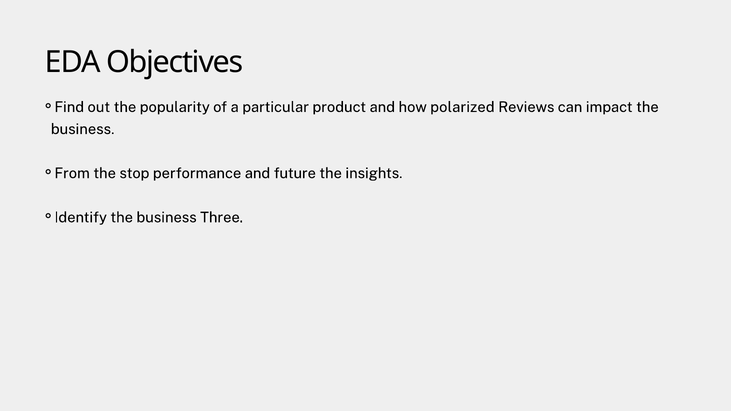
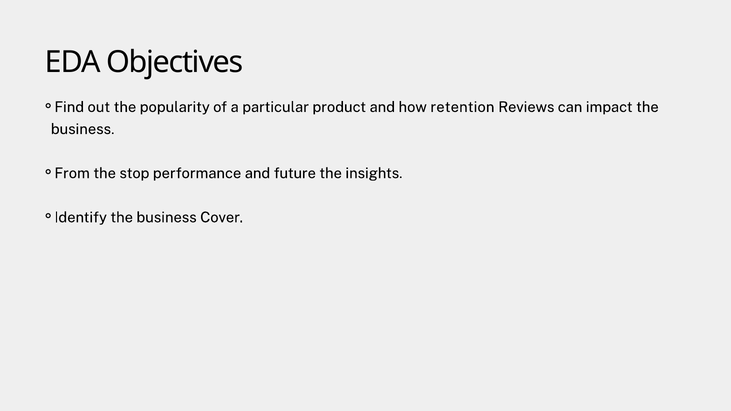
polarized: polarized -> retention
Three: Three -> Cover
